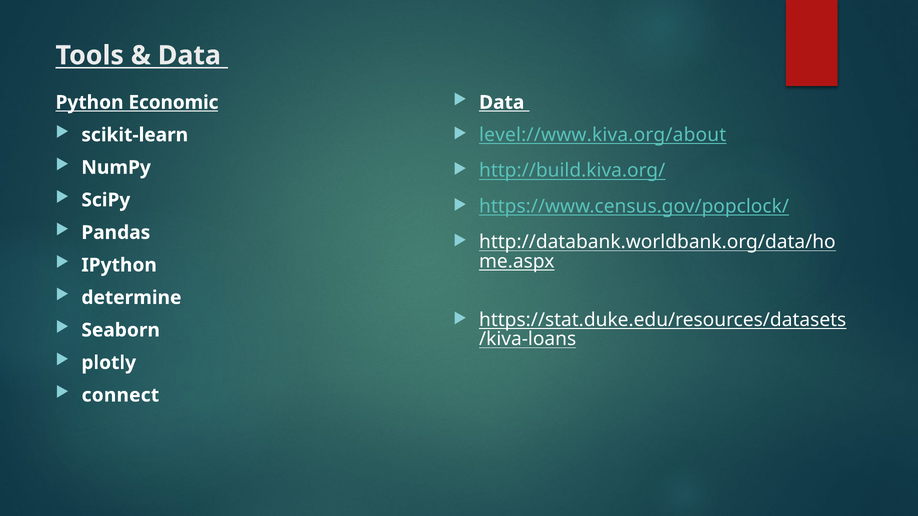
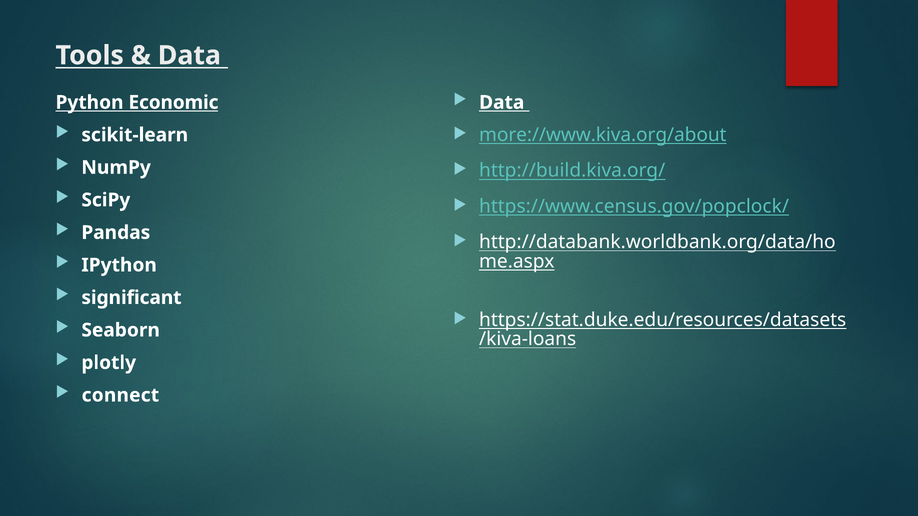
level://www.kiva.org/about: level://www.kiva.org/about -> more://www.kiva.org/about
determine: determine -> significant
